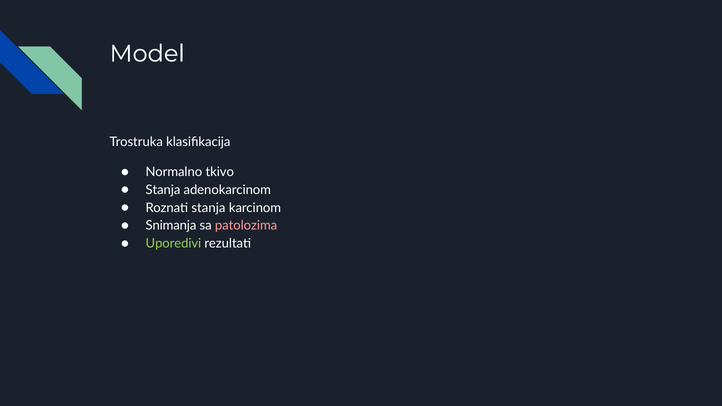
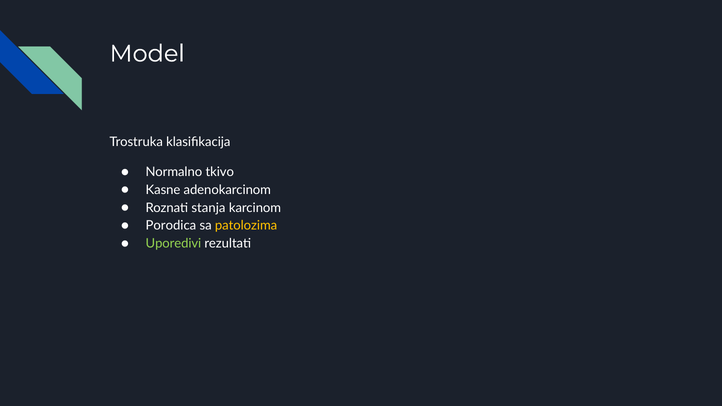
Stanja at (163, 190): Stanja -> Kasne
Snimanja: Snimanja -> Porodica
patolozima colour: pink -> yellow
